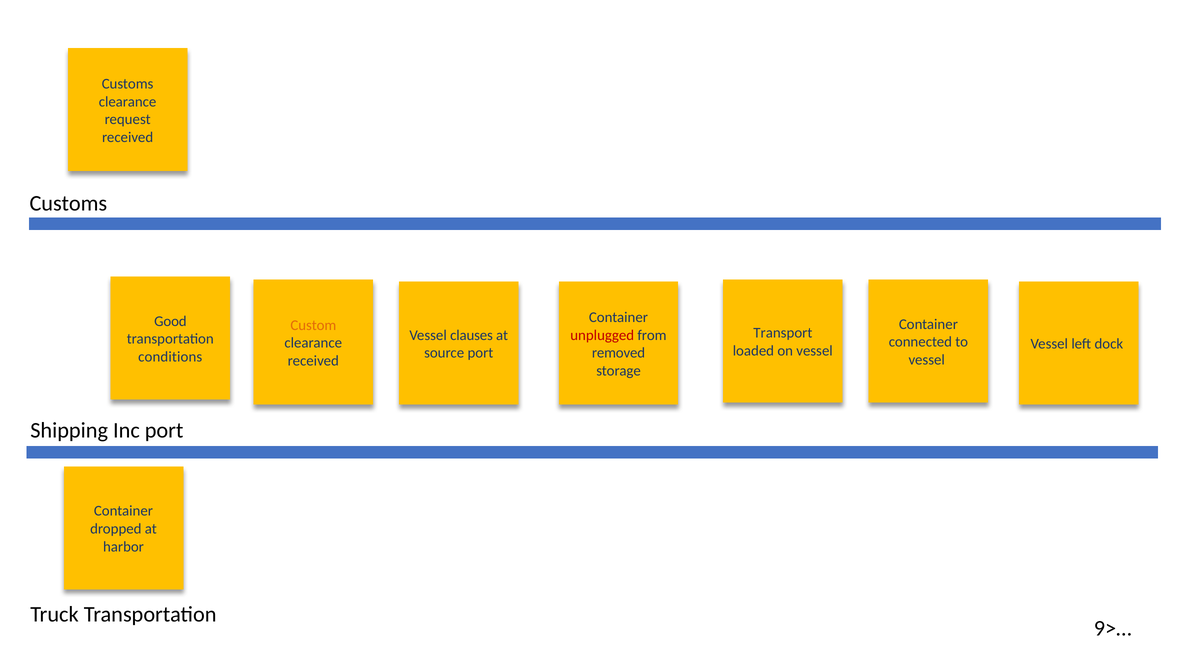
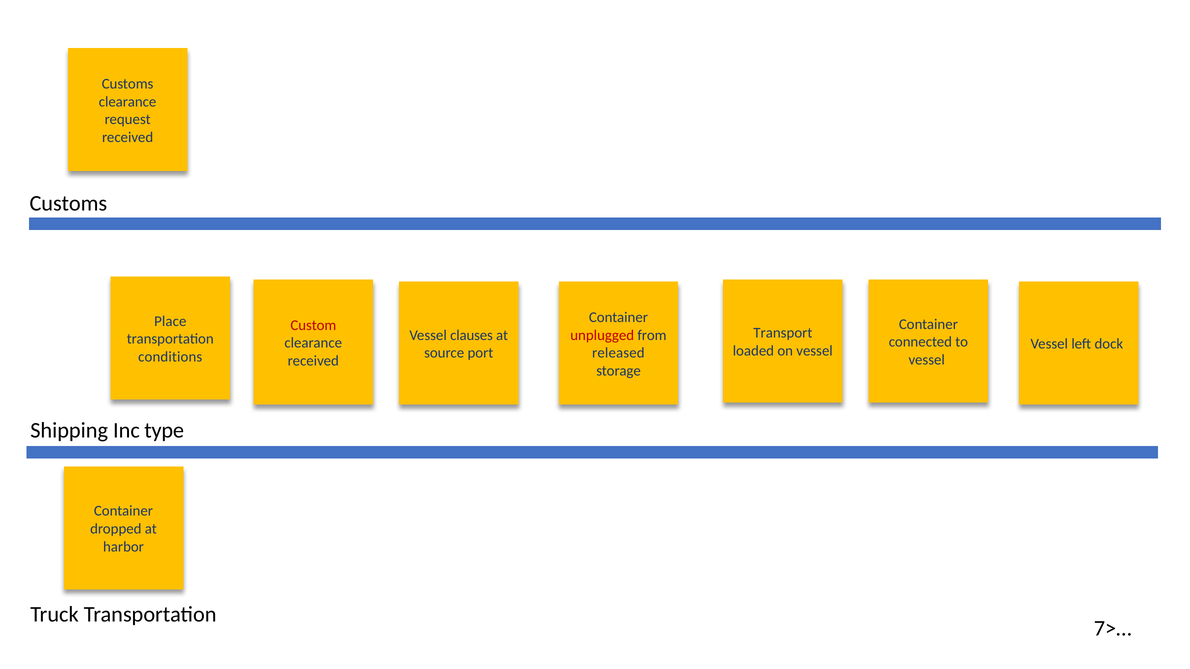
Good: Good -> Place
Custom colour: orange -> red
removed: removed -> released
Inc port: port -> type
9>…: 9>… -> 7>…
